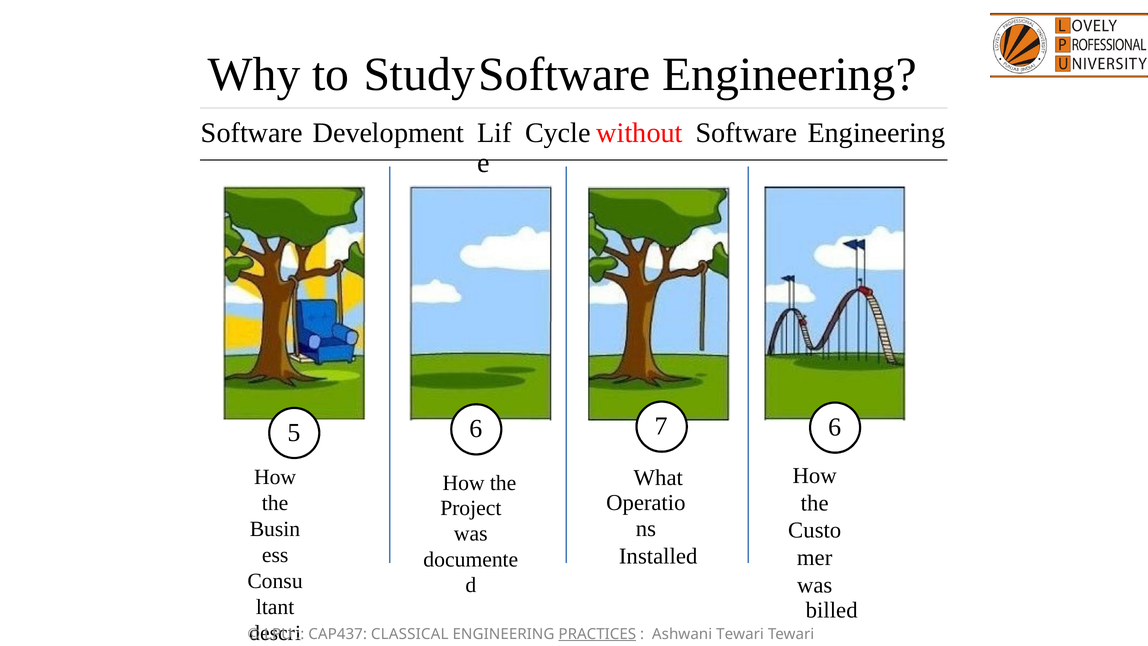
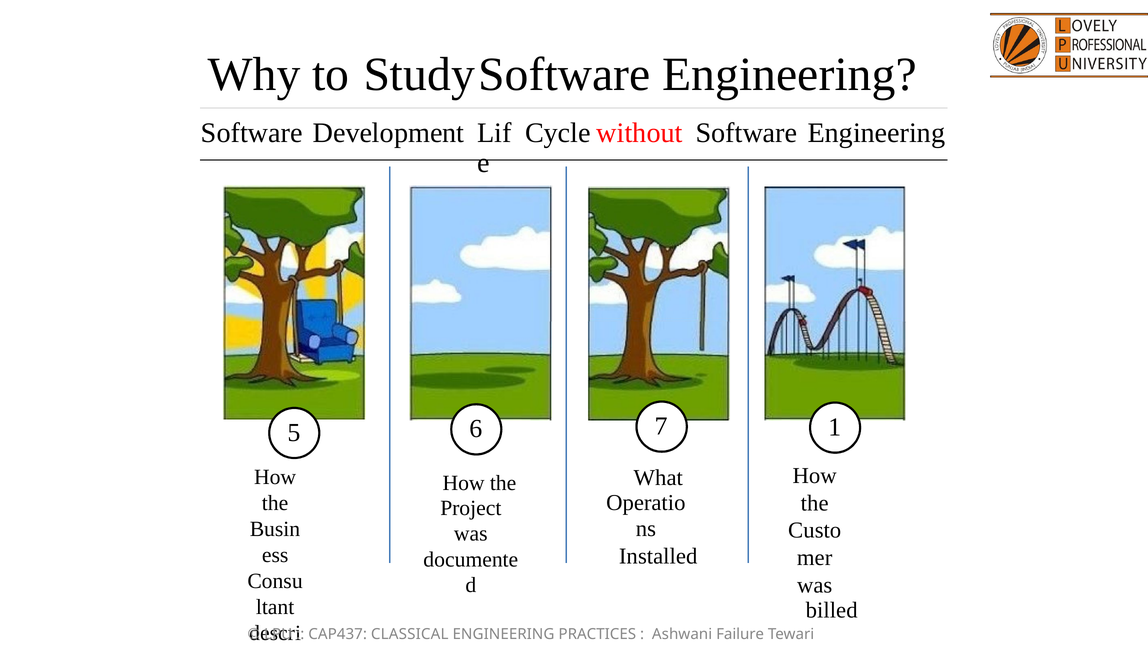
7 6: 6 -> 1
PRACTICES underline: present -> none
Ashwani Tewari: Tewari -> Failure
